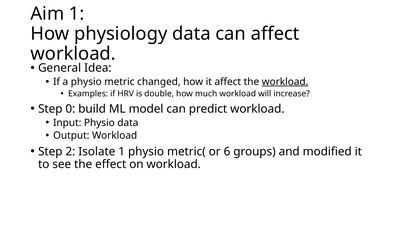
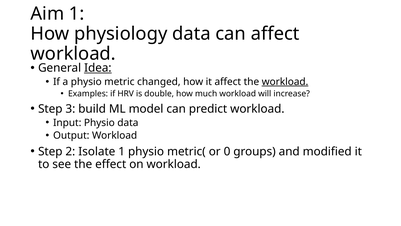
Idea underline: none -> present
0: 0 -> 3
6: 6 -> 0
